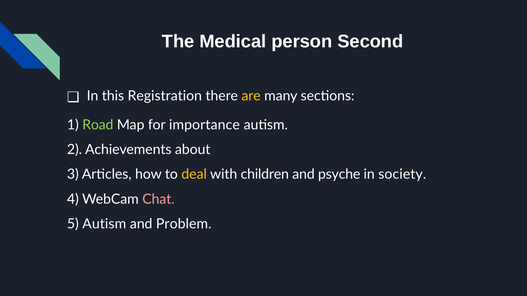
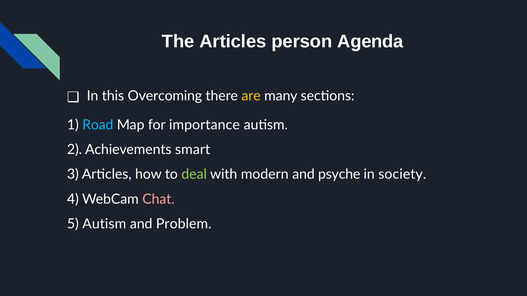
The Medical: Medical -> Articles
Second: Second -> Agenda
Registration: Registration -> Overcoming
Road colour: light green -> light blue
about: about -> smart
deal colour: yellow -> light green
children: children -> modern
